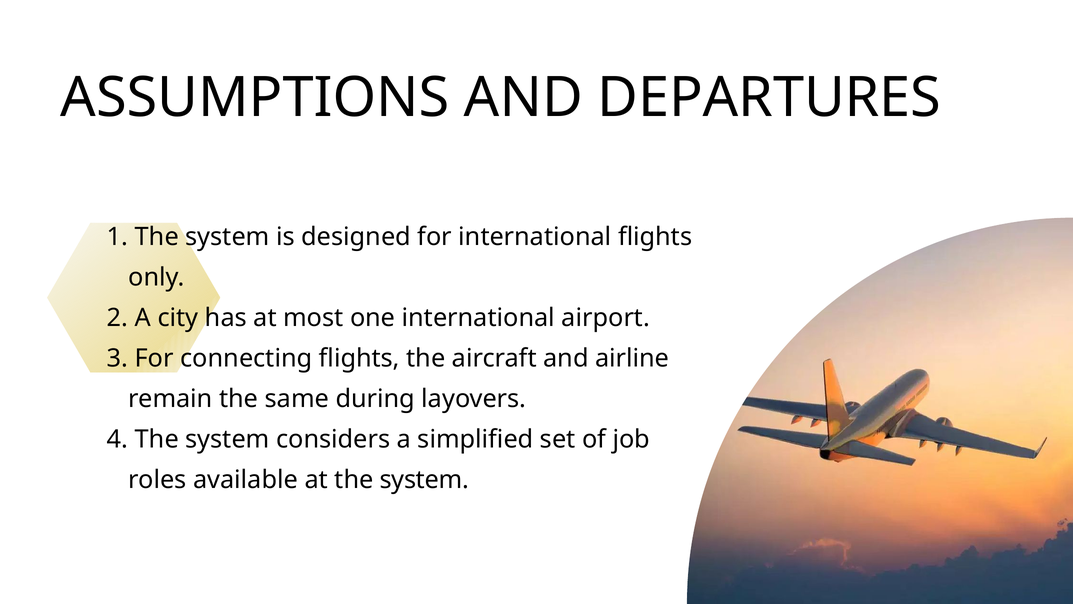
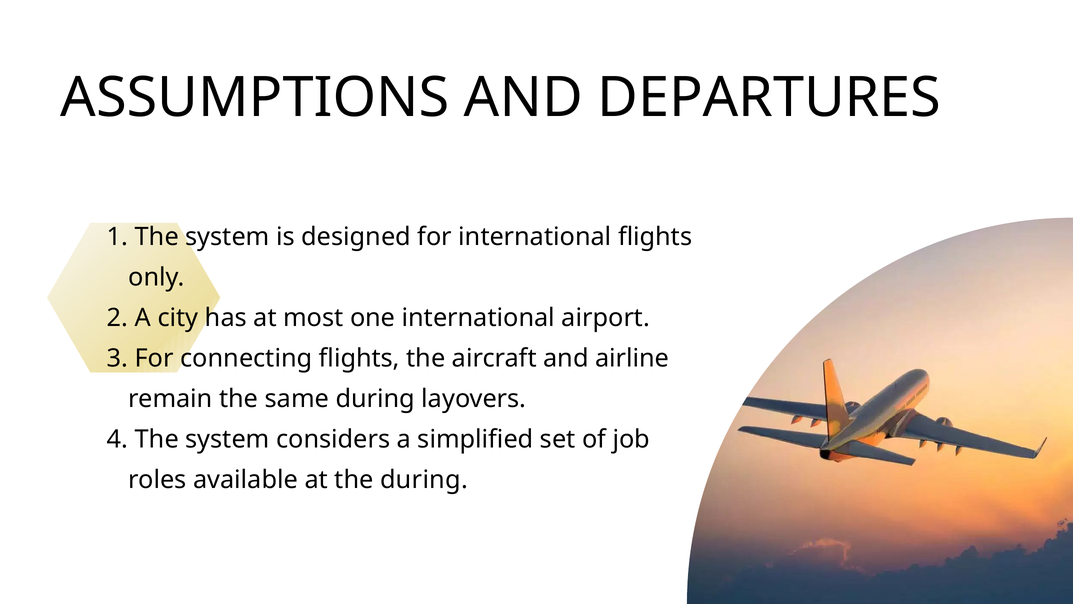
at the system: system -> during
